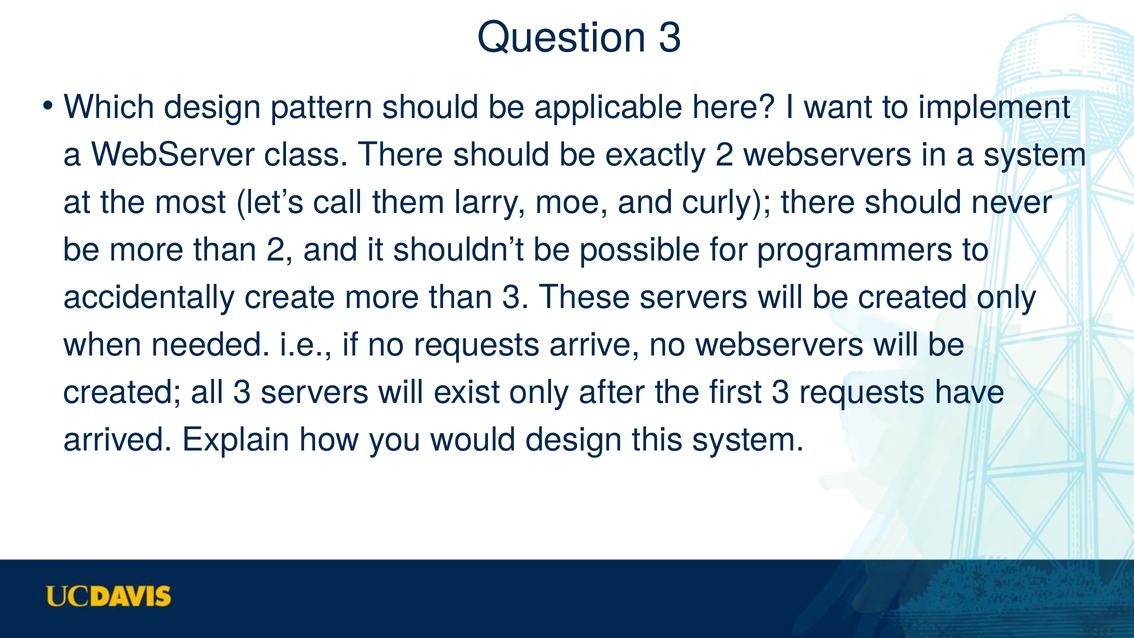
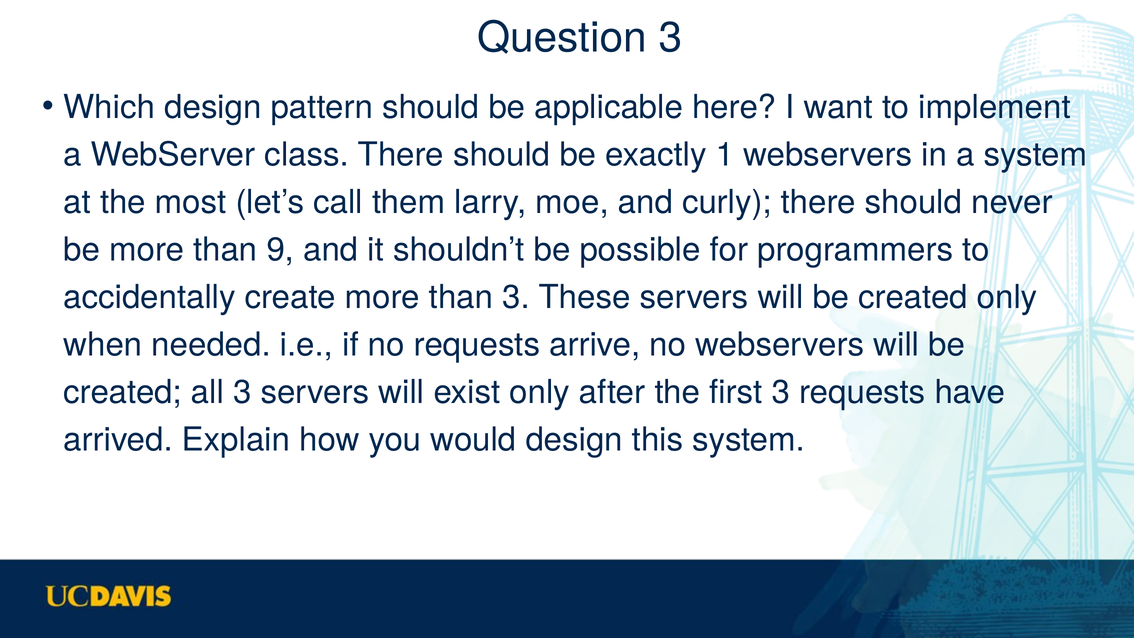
exactly 2: 2 -> 1
than 2: 2 -> 9
